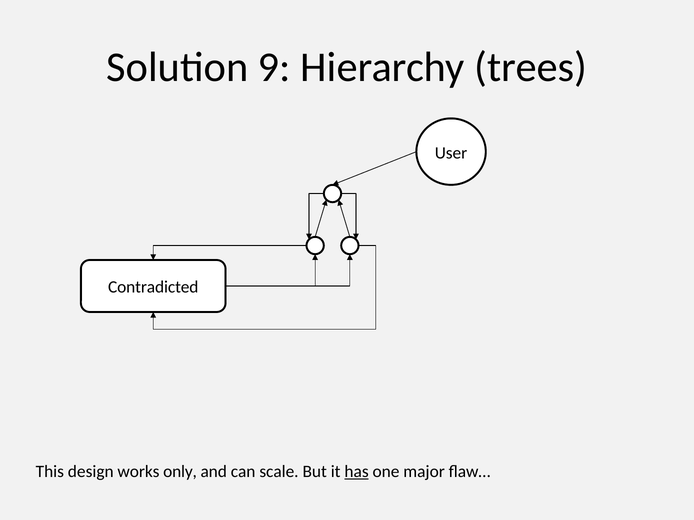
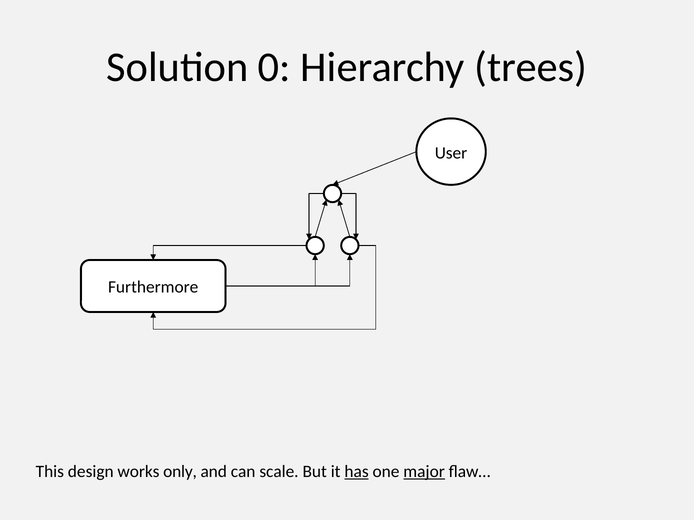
9: 9 -> 0
Contradicted: Contradicted -> Furthermore
major underline: none -> present
